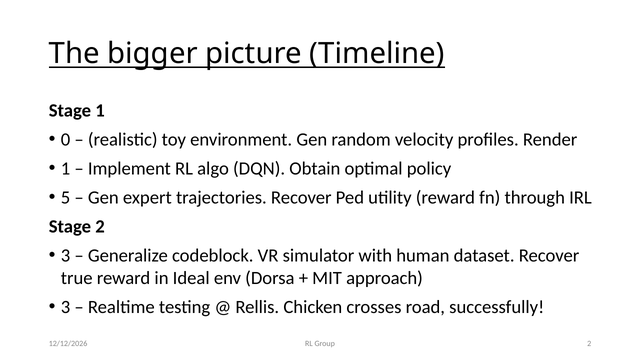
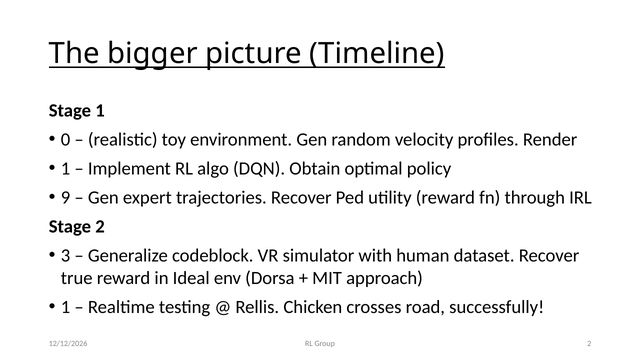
5: 5 -> 9
3 at (66, 307): 3 -> 1
